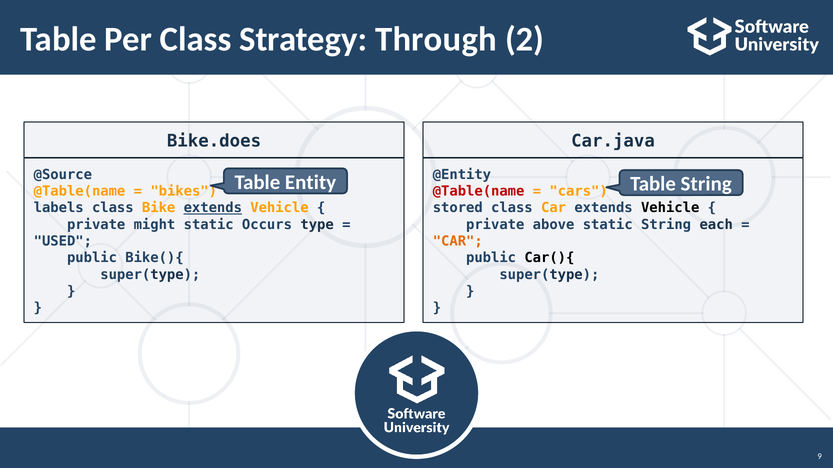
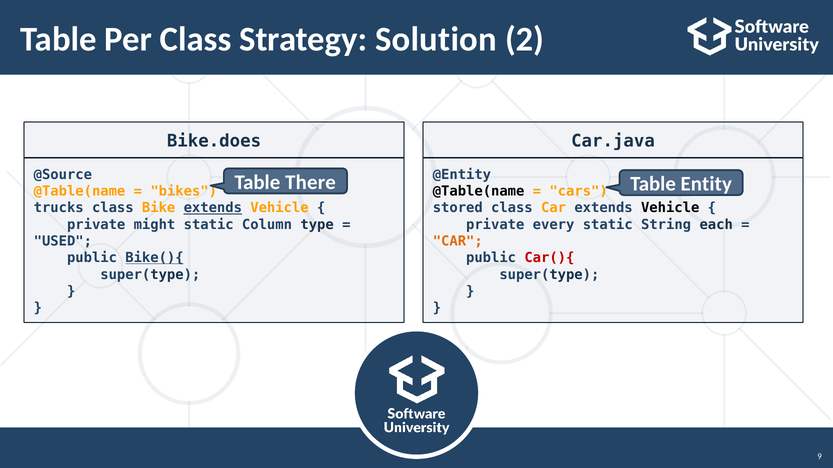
Through: Through -> Solution
Entity: Entity -> There
Table String: String -> Entity
@Table(name at (479, 192) colour: red -> black
labels: labels -> trucks
Occurs: Occurs -> Column
above: above -> every
Bike(){ underline: none -> present
Car(){ colour: black -> red
